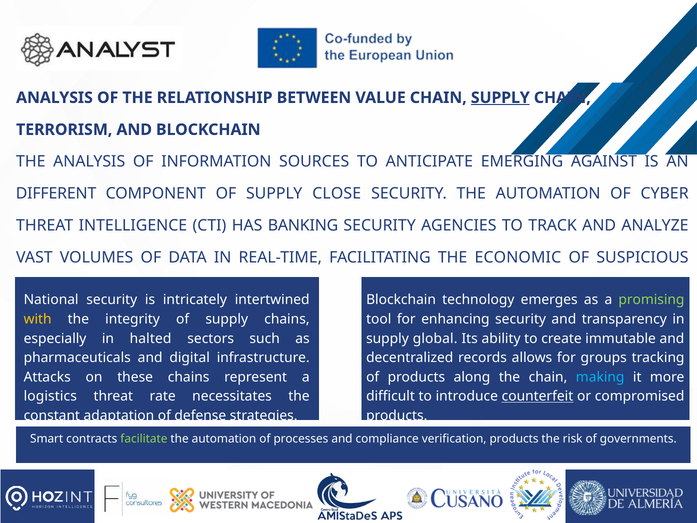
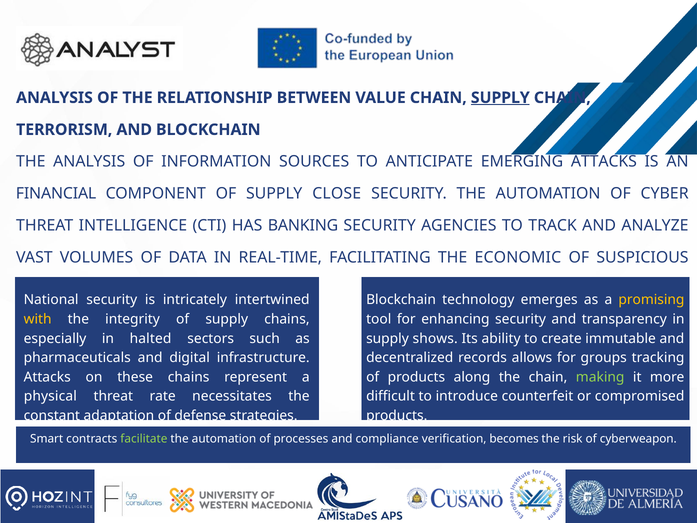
EMERGING AGAINST: AGAINST -> ATTACKS
DIFFERENT: DIFFERENT -> FINANCIAL
promising colour: light green -> yellow
global: global -> shows
making colour: light blue -> light green
logistics: logistics -> physical
counterfeit underline: present -> none
verification products: products -> becomes
governments: governments -> cyberweapon
